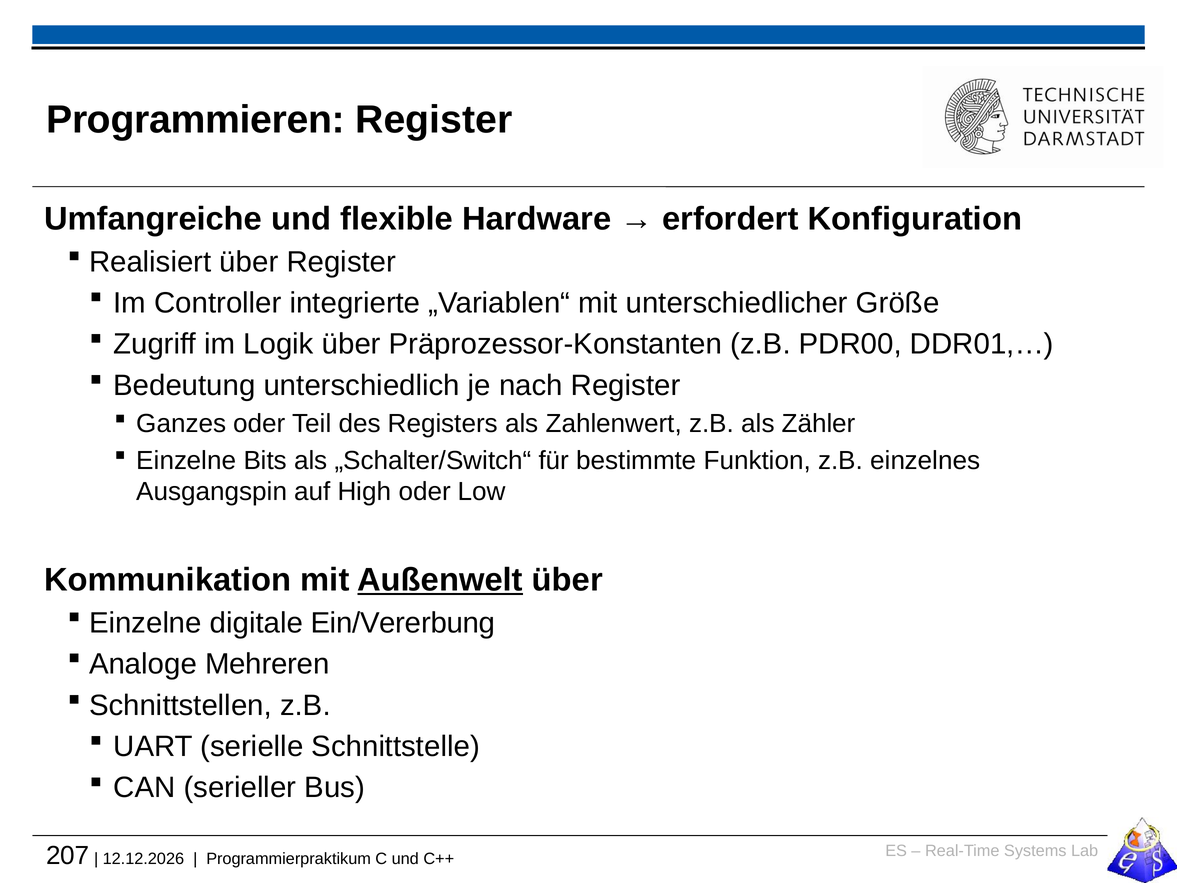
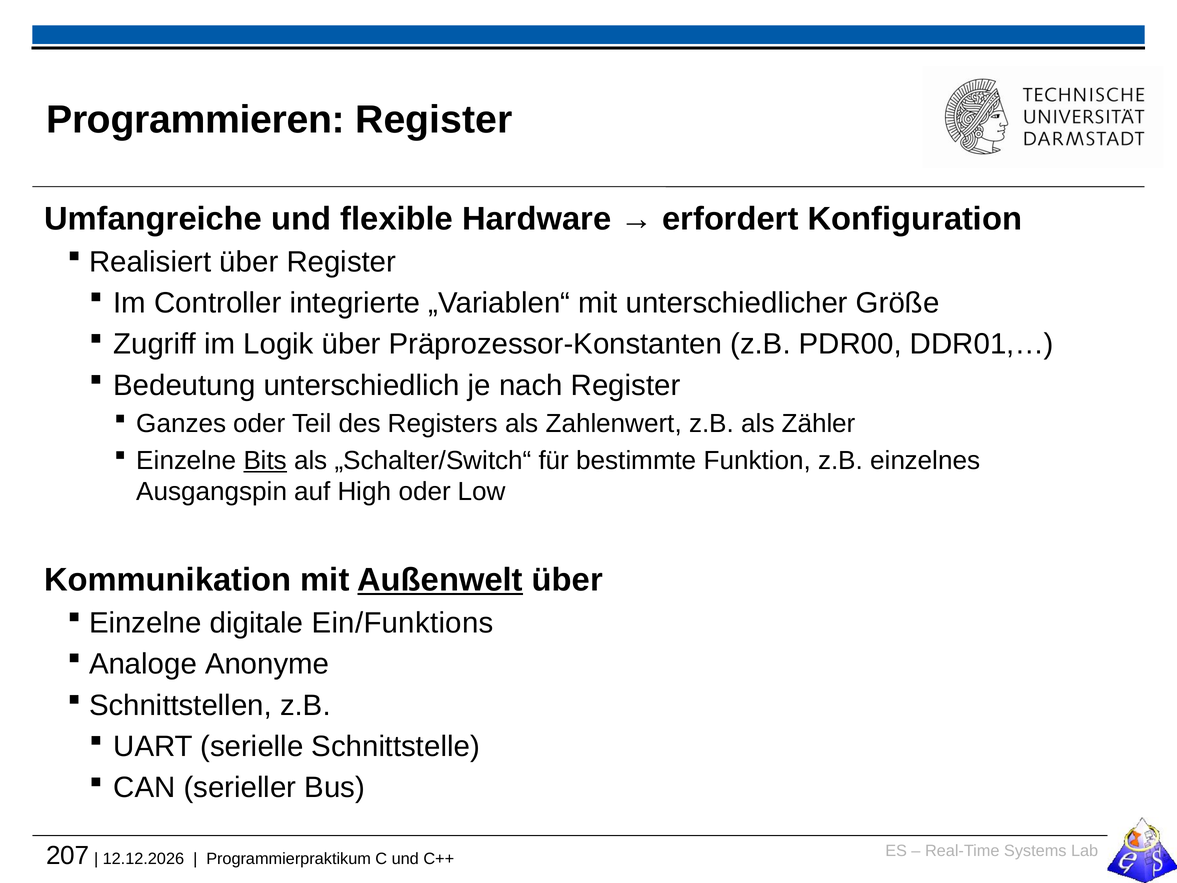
Bits underline: none -> present
Ein/Vererbung: Ein/Vererbung -> Ein/Funktions
Mehreren: Mehreren -> Anonyme
